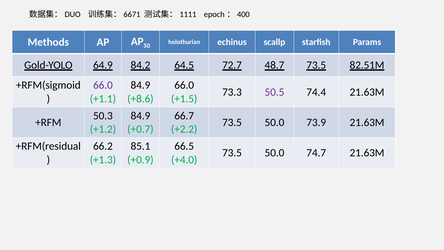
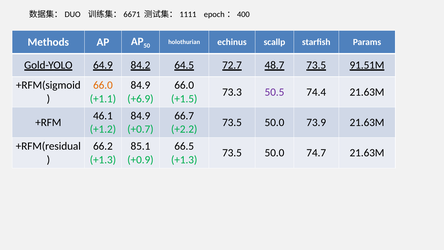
82.51M: 82.51M -> 91.51M
66.0 at (103, 85) colour: purple -> orange
+8.6: +8.6 -> +6.9
50.3: 50.3 -> 46.1
+4.0 at (184, 160): +4.0 -> +1.3
